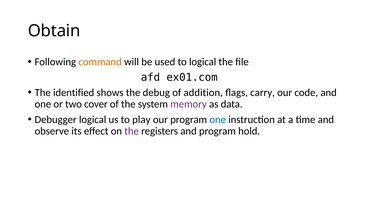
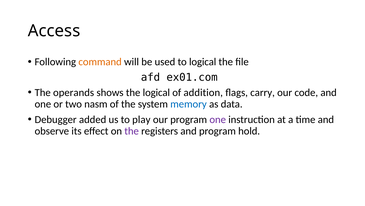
Obtain: Obtain -> Access
identified: identified -> operands
the debug: debug -> logical
cover: cover -> nasm
memory colour: purple -> blue
Debugger logical: logical -> added
one at (218, 119) colour: blue -> purple
